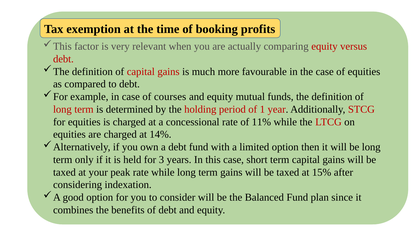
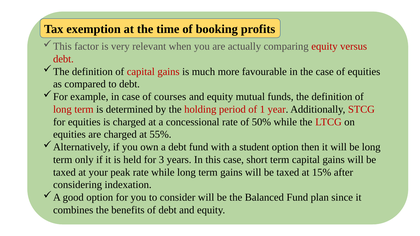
11%: 11% -> 50%
14%: 14% -> 55%
limited: limited -> student
